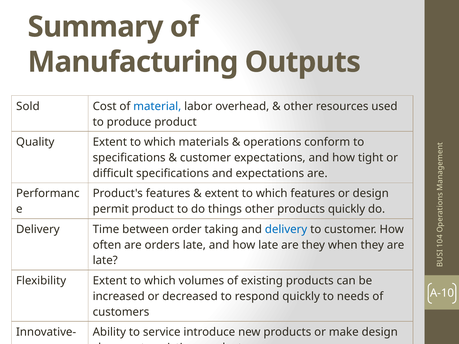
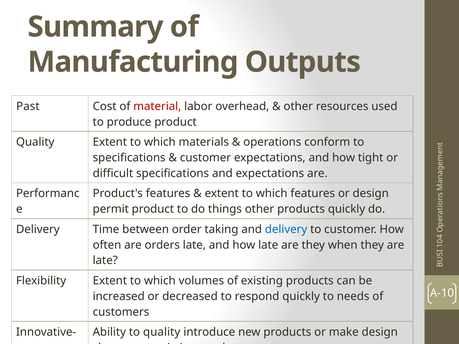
Sold: Sold -> Past
material colour: blue -> red
to service: service -> quality
